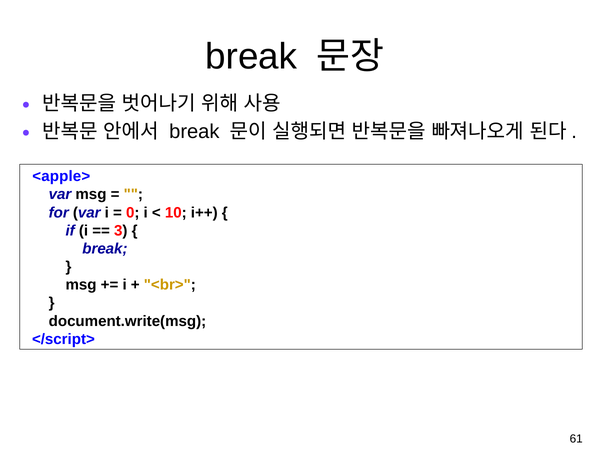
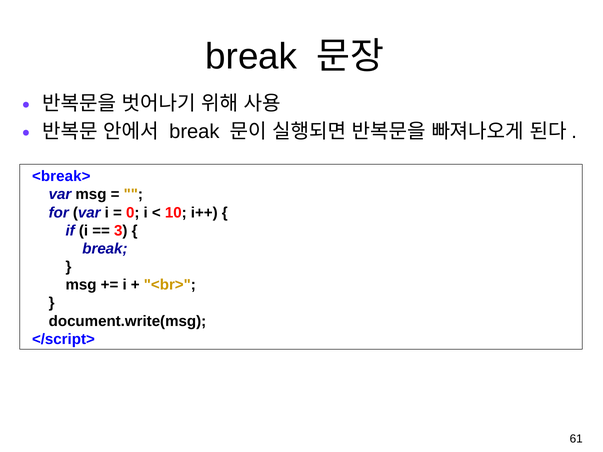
<apple>: <apple> -> <break>
